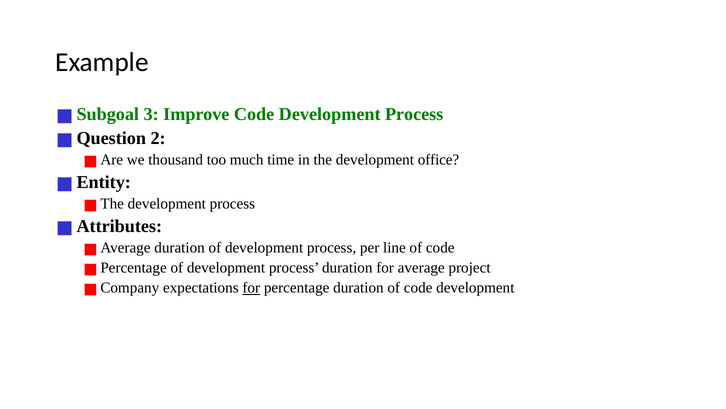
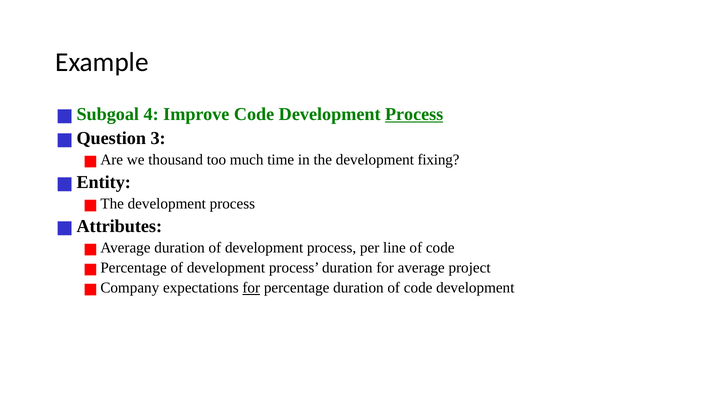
3: 3 -> 4
Process at (414, 114) underline: none -> present
2: 2 -> 3
office: office -> fixing
